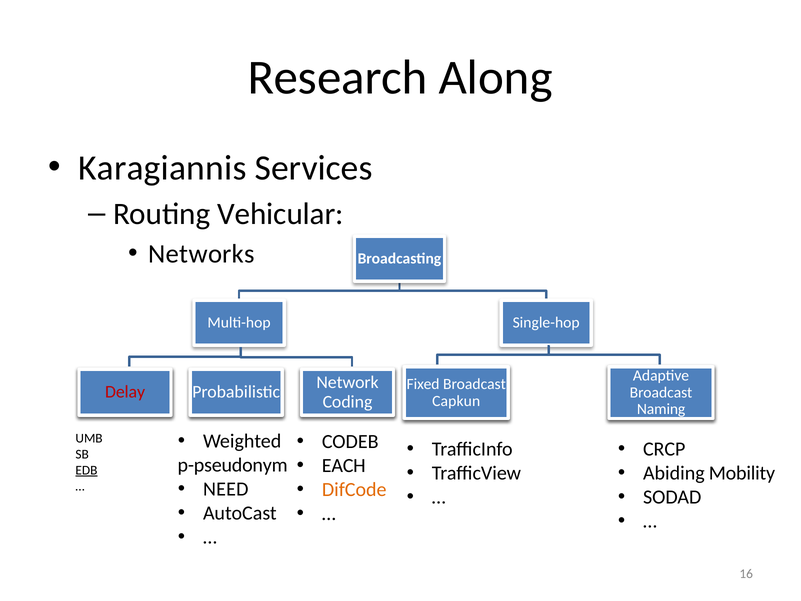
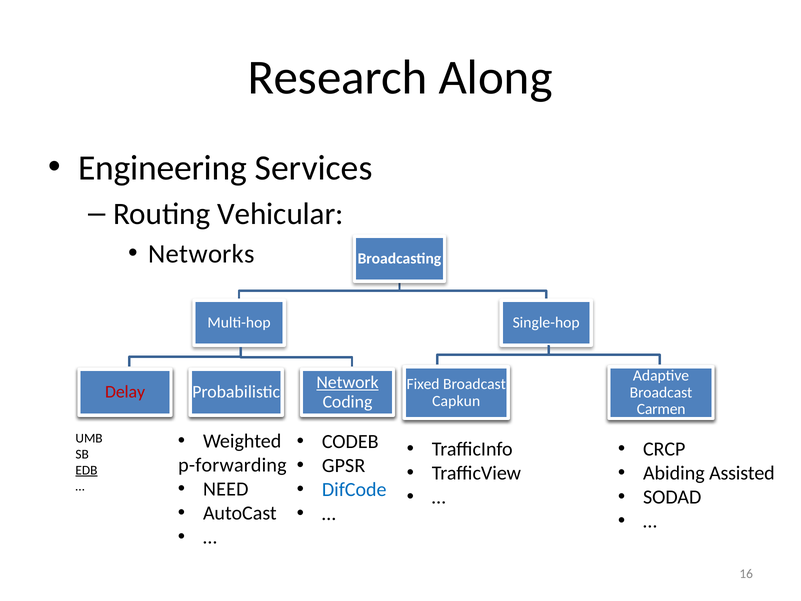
Karagiannis: Karagiannis -> Engineering
Network underline: none -> present
Naming: Naming -> Carmen
EACH: EACH -> GPSR
p-pseudonym: p-pseudonym -> p-forwarding
Mobility: Mobility -> Assisted
DifCode colour: orange -> blue
